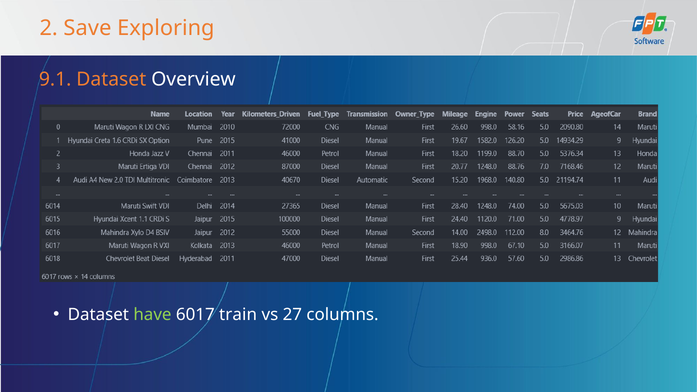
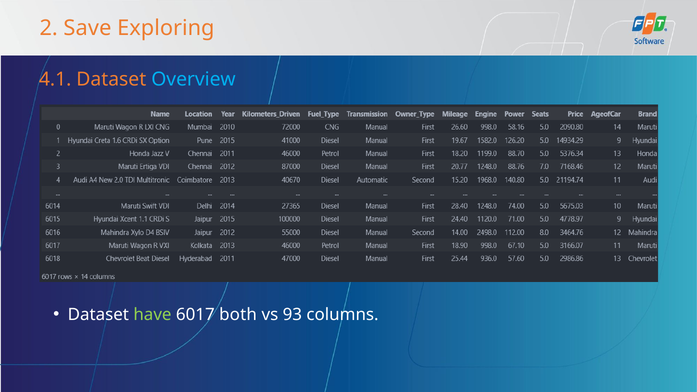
9.1: 9.1 -> 4.1
Overview colour: white -> light blue
train: train -> both
27: 27 -> 93
